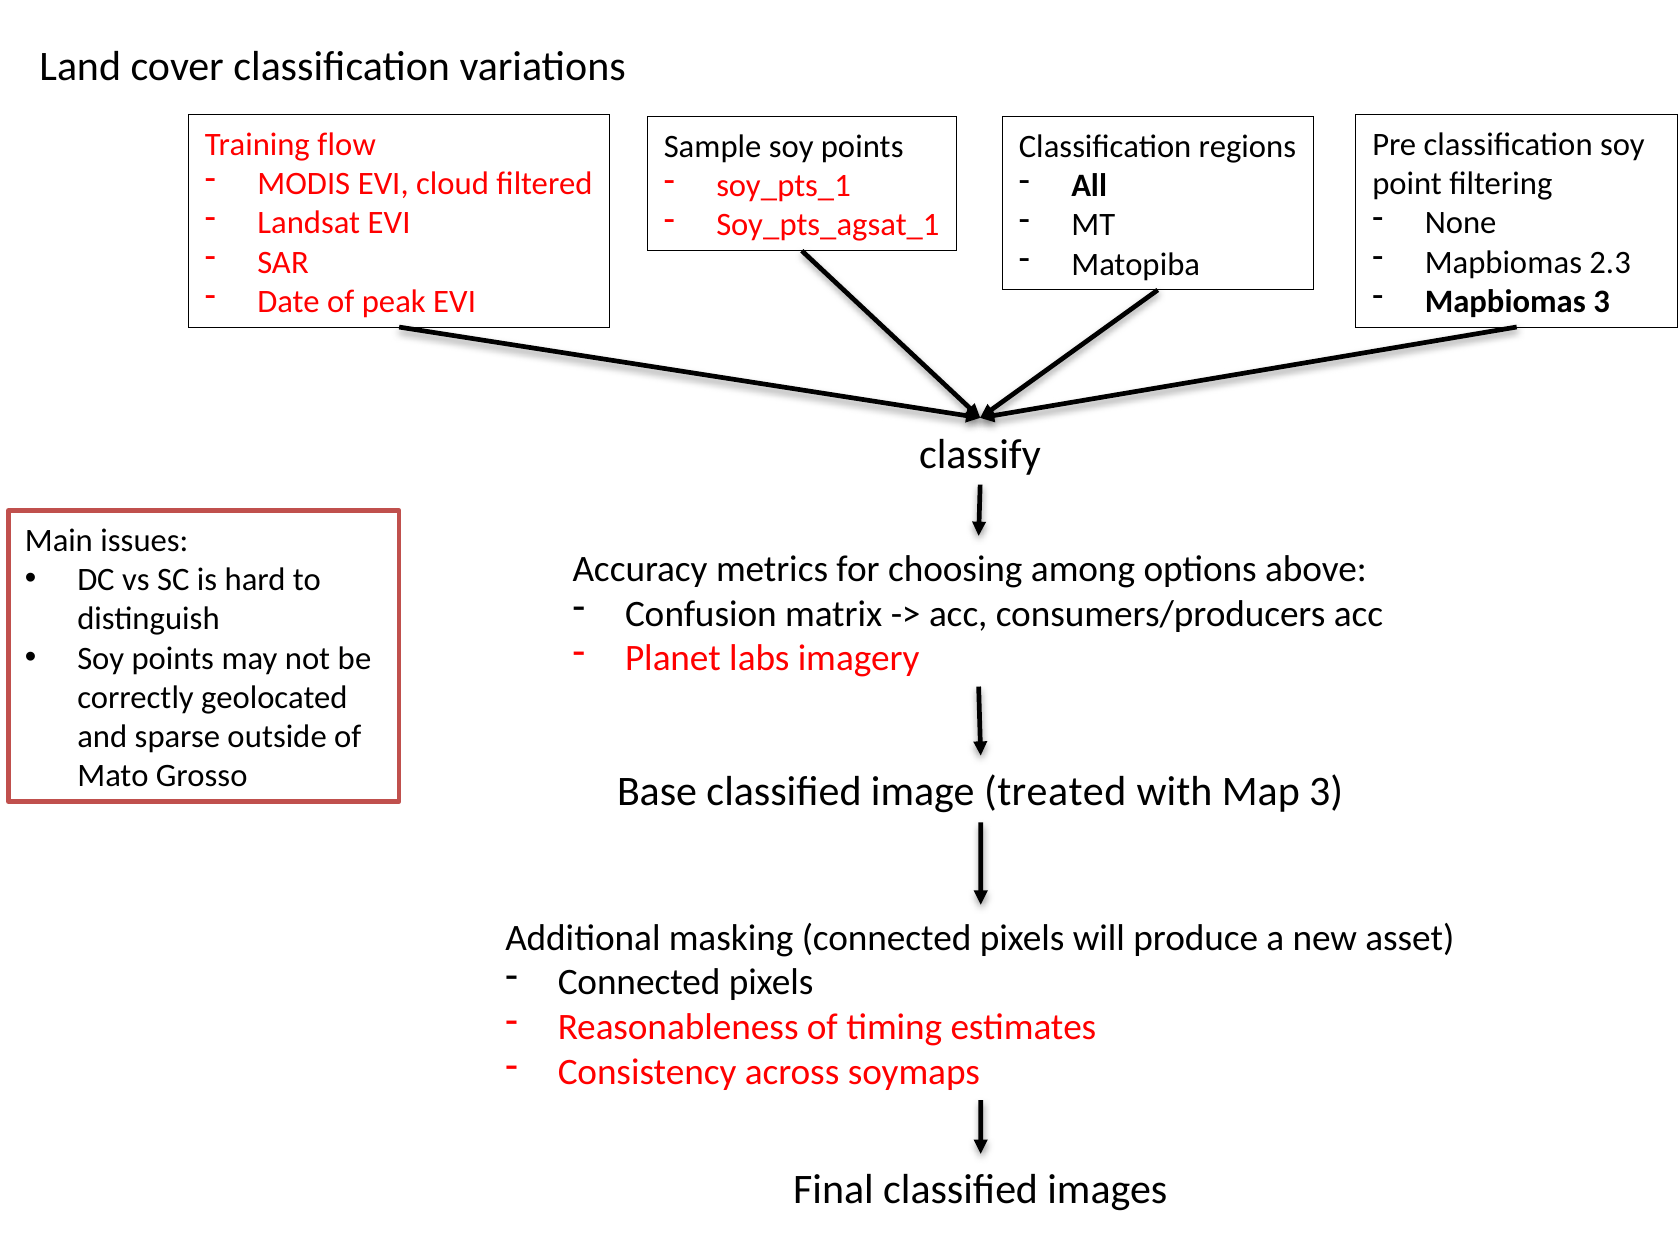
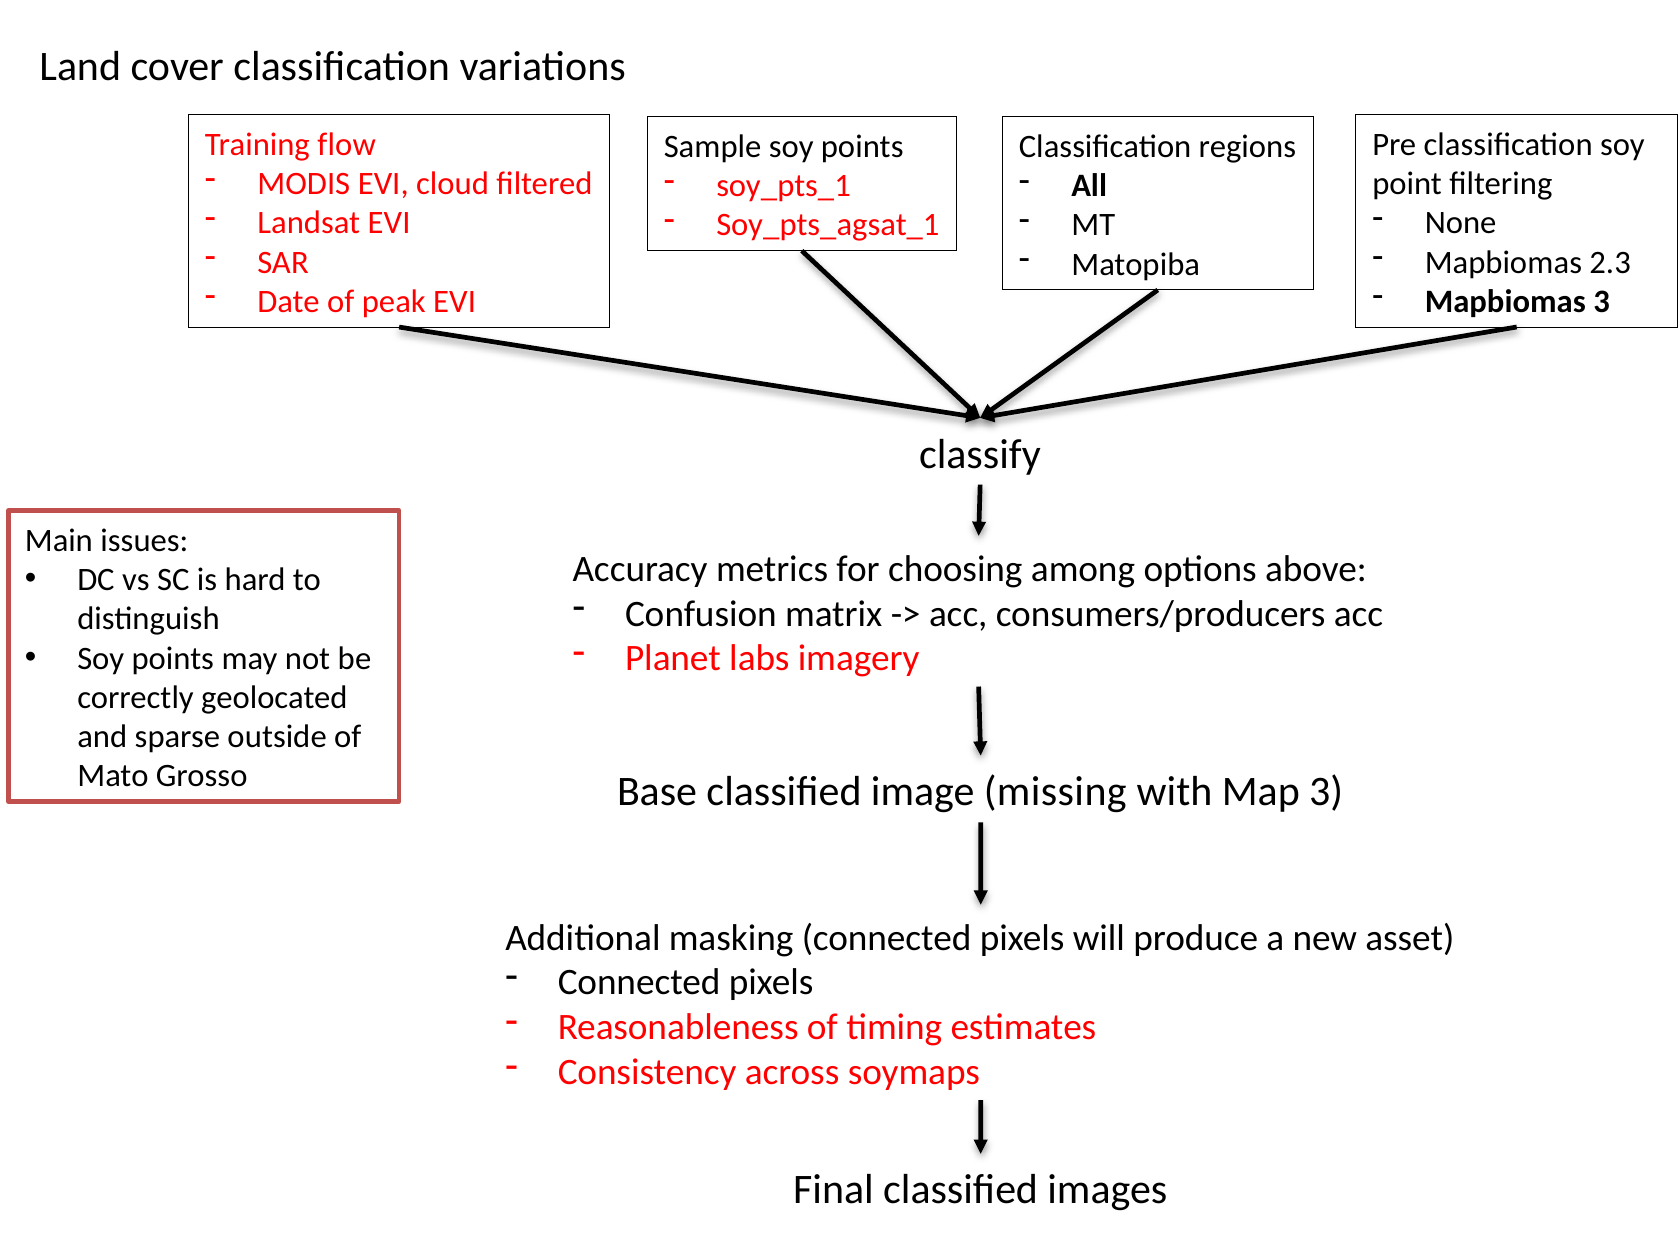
treated: treated -> missing
